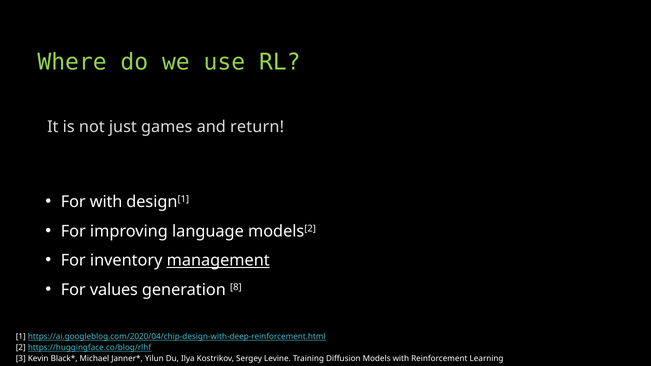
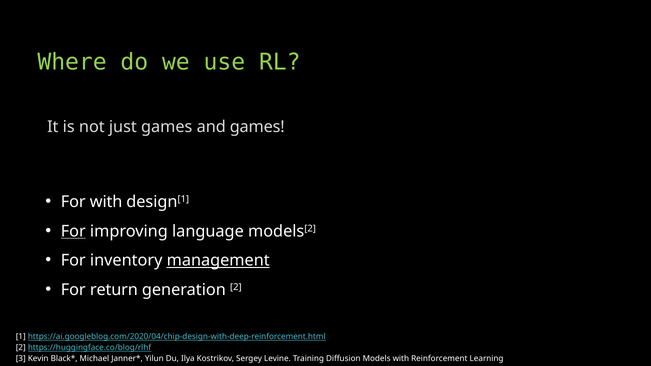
and return: return -> games
For at (73, 231) underline: none -> present
values: values -> return
generation 8: 8 -> 2
